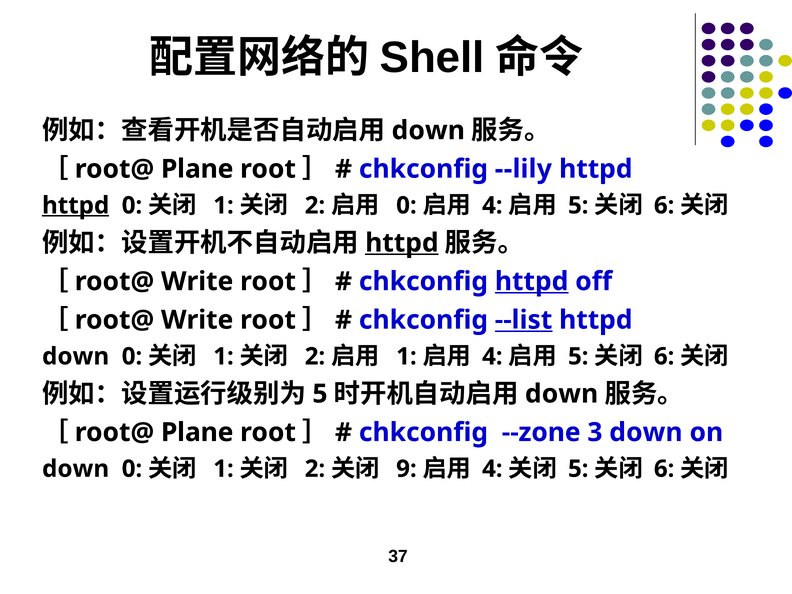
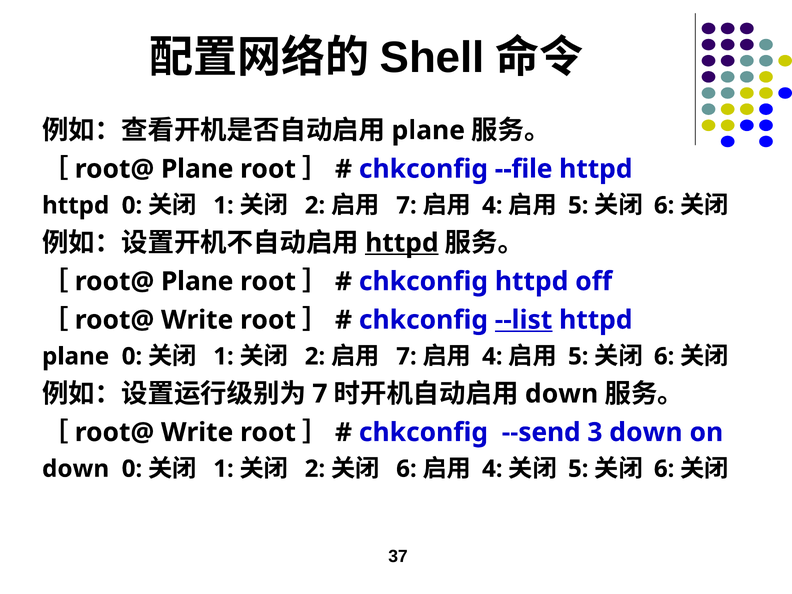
down at (428, 130): down -> plane
--lily: --lily -> --file
httpd at (76, 206) underline: present -> none
0 at (406, 206): 0 -> 7
Write at (197, 281): Write -> Plane
httpd at (532, 281) underline: present -> none
down at (76, 356): down -> plane
1 at (406, 356): 1 -> 7
5 at (320, 394): 5 -> 7
Plane at (197, 432): Plane -> Write
--zone: --zone -> --send
9 at (406, 469): 9 -> 6
